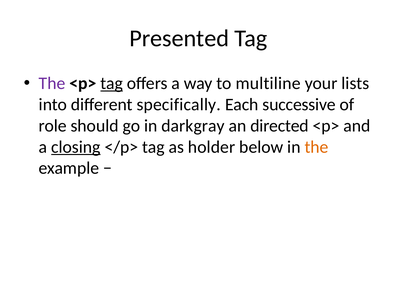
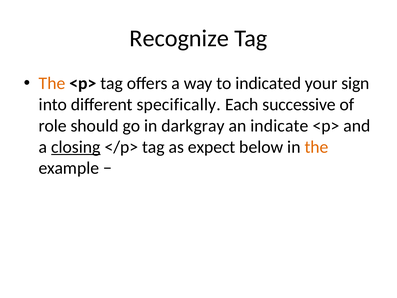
Presented: Presented -> Recognize
The at (52, 83) colour: purple -> orange
tag at (112, 83) underline: present -> none
multiline: multiline -> indicated
lists: lists -> sign
directed: directed -> indicate
holder: holder -> expect
